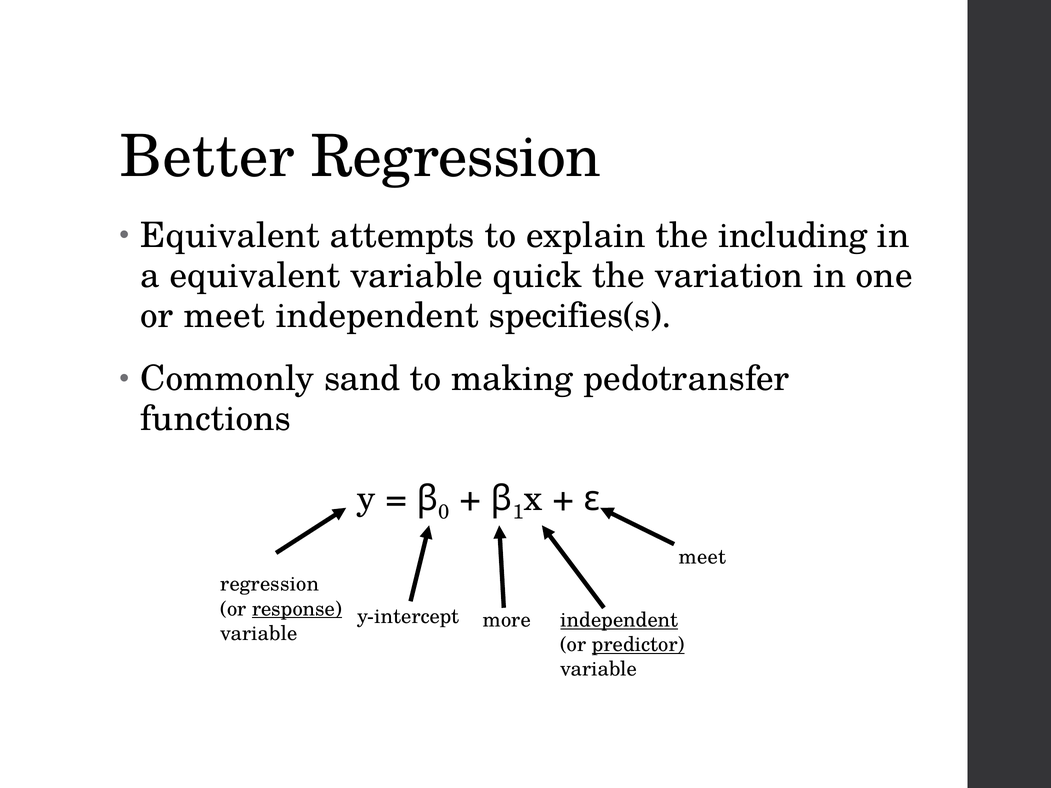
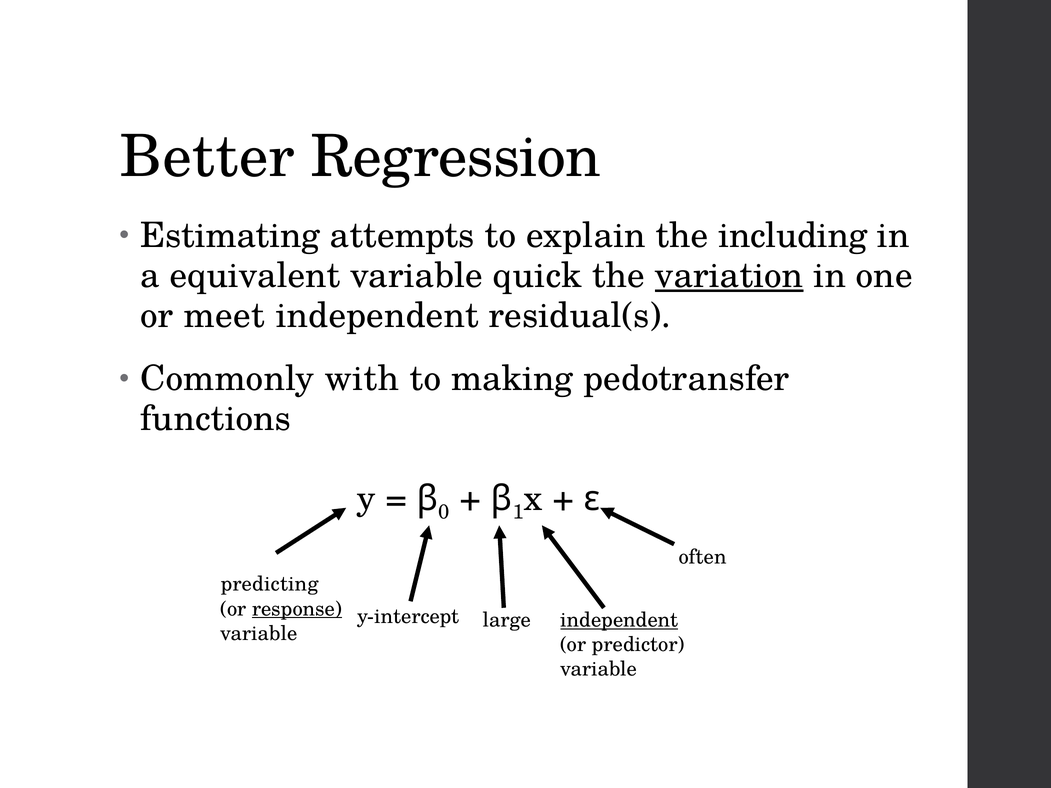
Equivalent at (230, 236): Equivalent -> Estimating
variation underline: none -> present
specifies(s: specifies(s -> residual(s
sand: sand -> with
meet at (702, 557): meet -> often
regression at (270, 584): regression -> predicting
more: more -> large
predictor underline: present -> none
